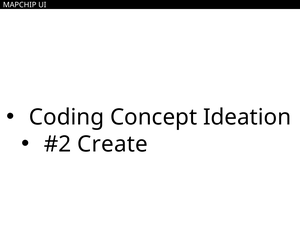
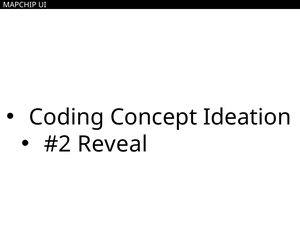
Create: Create -> Reveal
